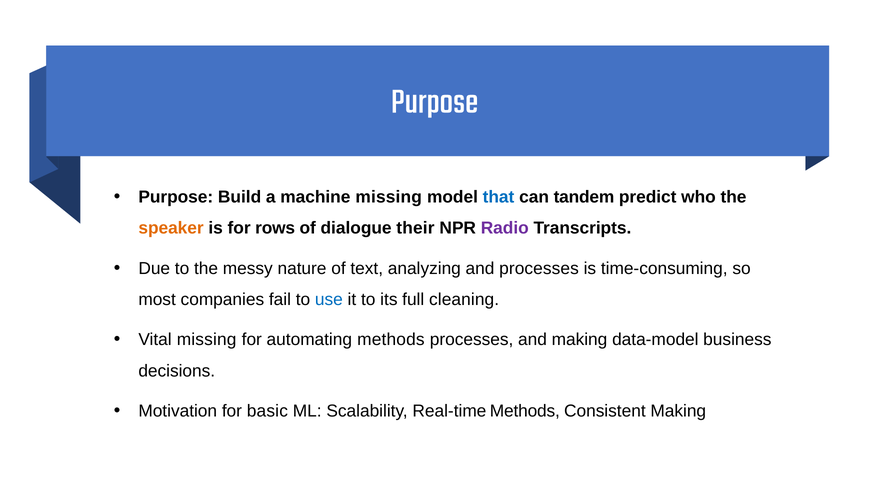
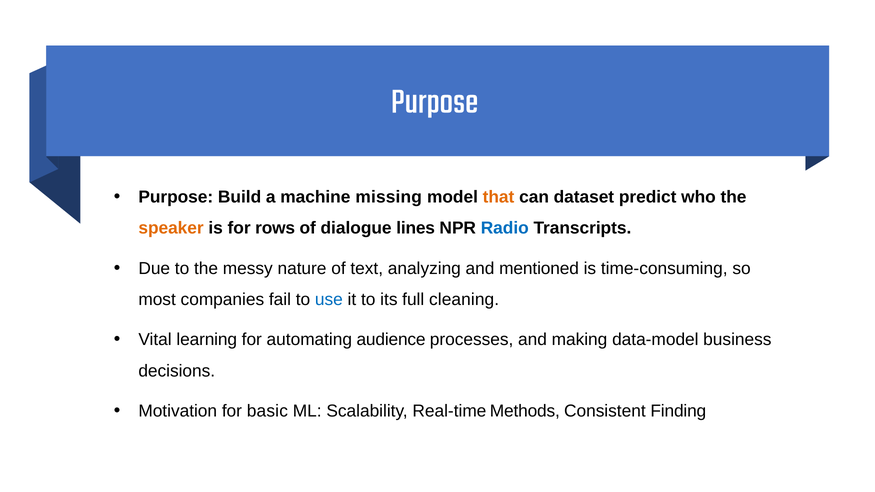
that colour: blue -> orange
tandem: tandem -> dataset
their: their -> lines
Radio colour: purple -> blue
and processes: processes -> mentioned
Vital missing: missing -> learning
automating methods: methods -> audience
Consistent Making: Making -> Finding
